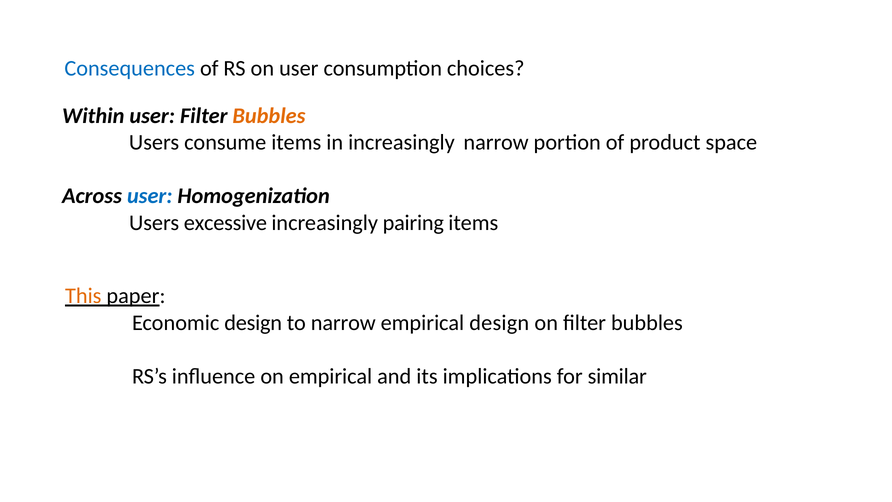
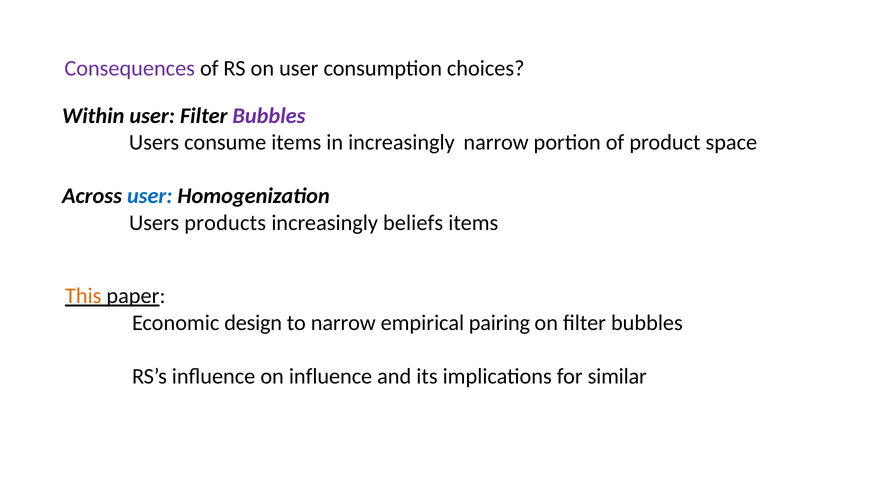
Consequences colour: blue -> purple
Bubbles at (269, 116) colour: orange -> purple
excessive: excessive -> products
pairing: pairing -> beliefs
empirical design: design -> pairing
on empirical: empirical -> influence
